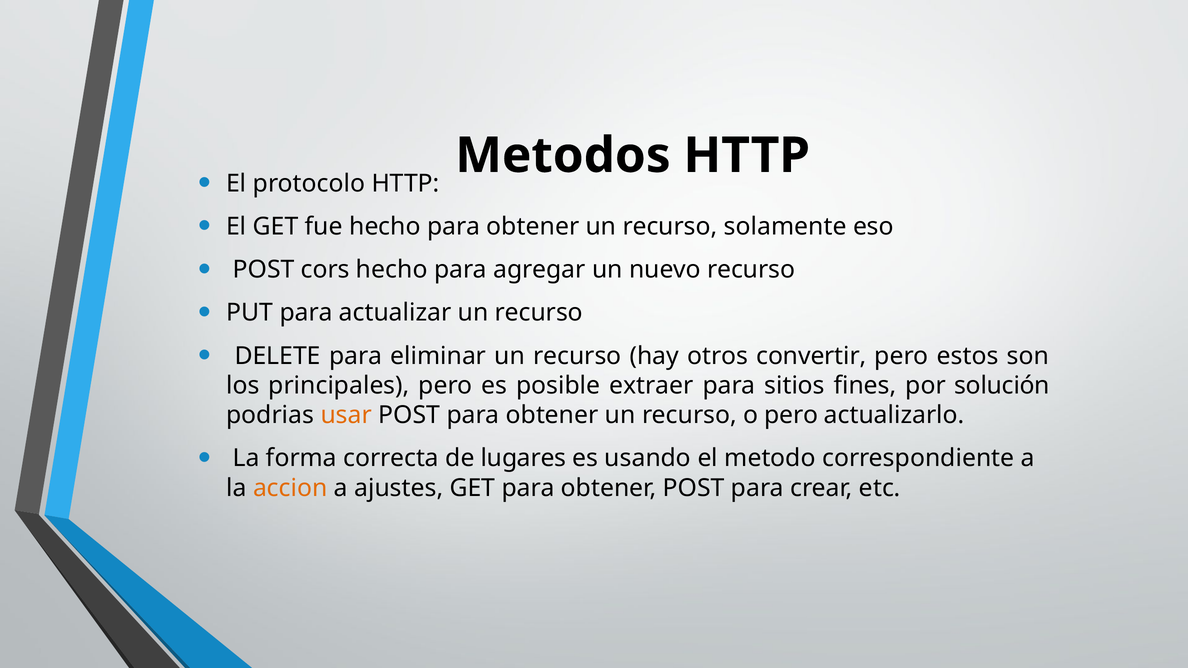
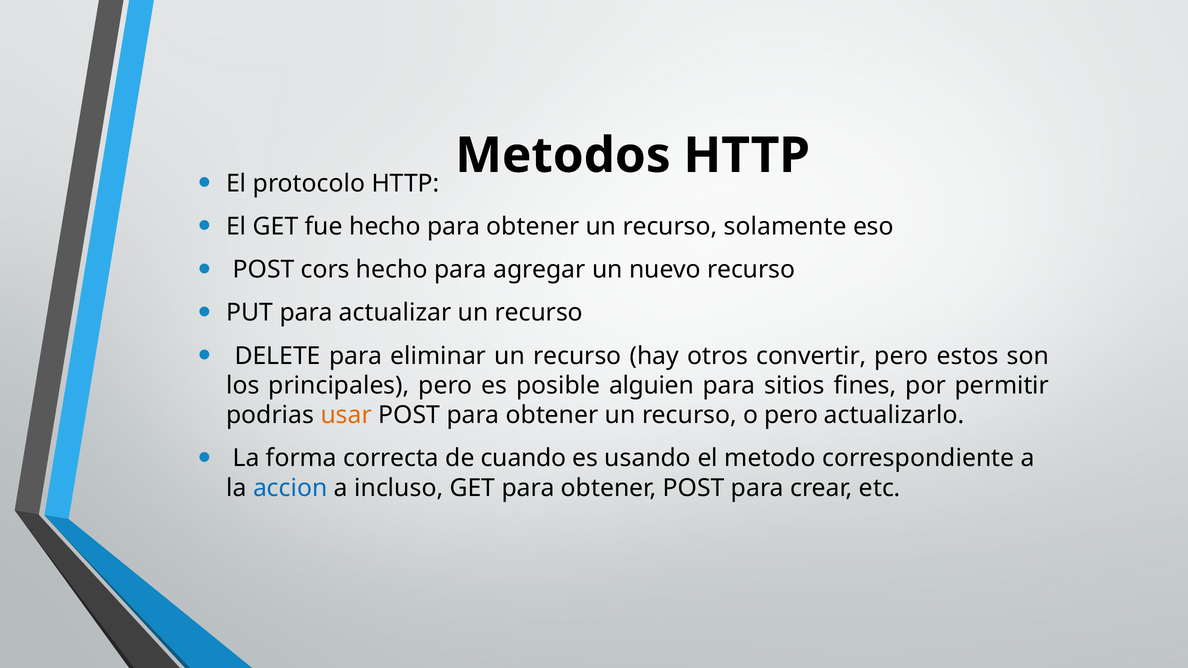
extraer: extraer -> alguien
solución: solución -> permitir
lugares: lugares -> cuando
accion colour: orange -> blue
ajustes: ajustes -> incluso
